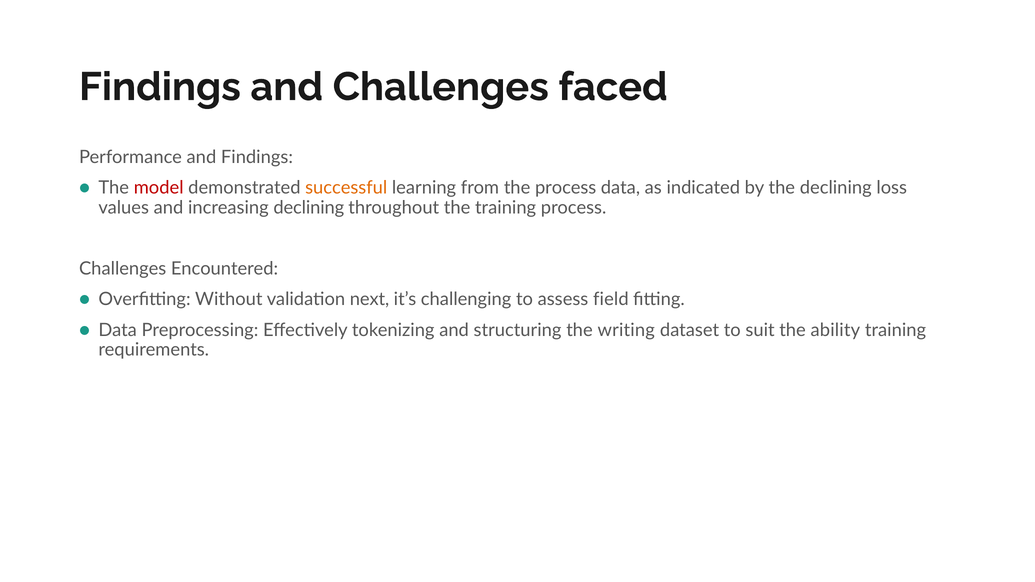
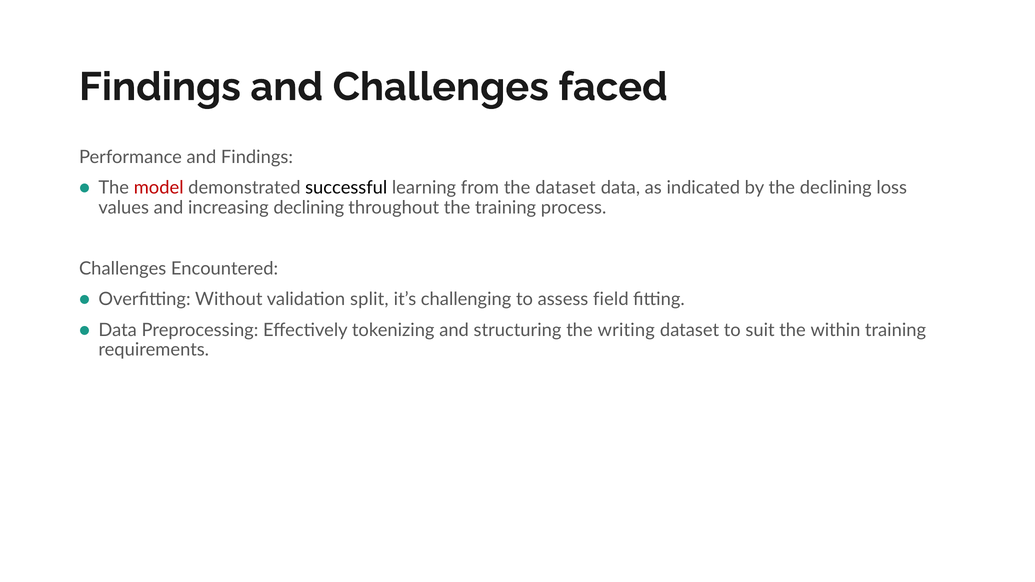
successful colour: orange -> black
the process: process -> dataset
next: next -> split
ability: ability -> within
